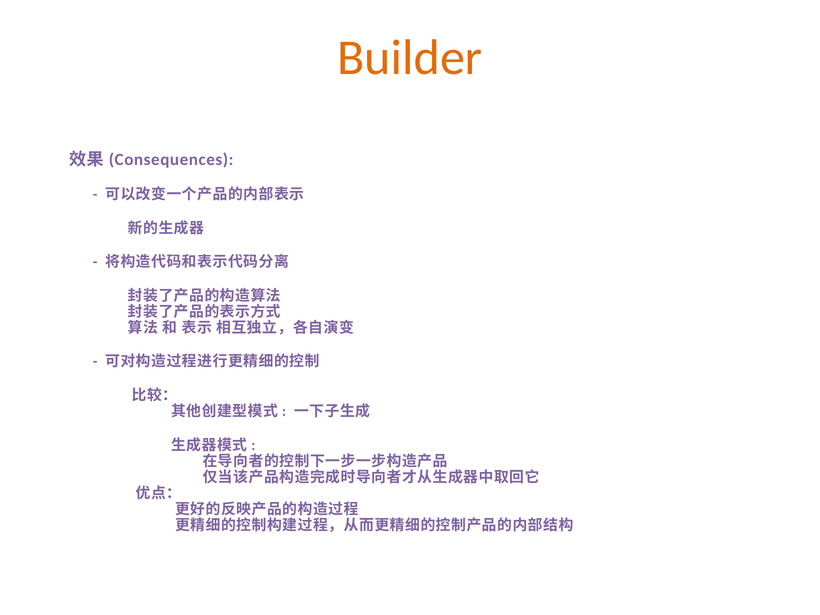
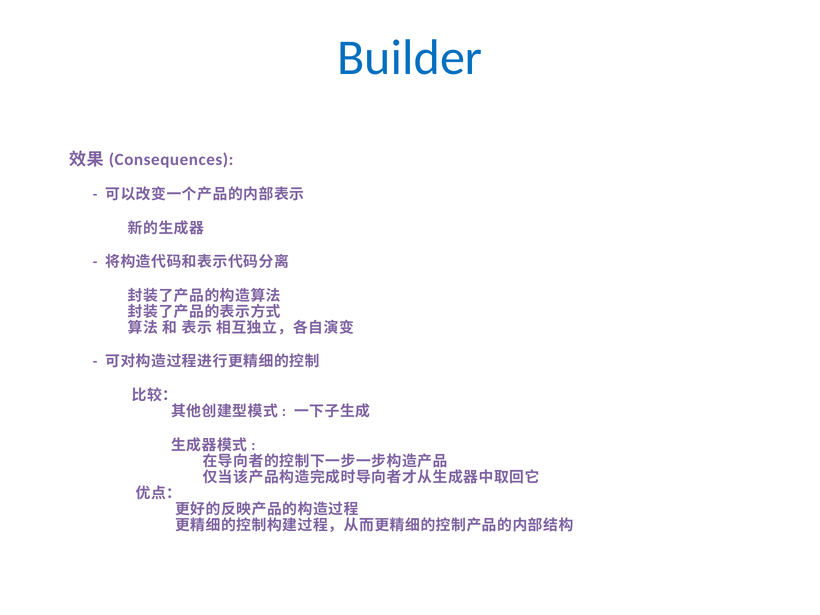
Builder colour: orange -> blue
